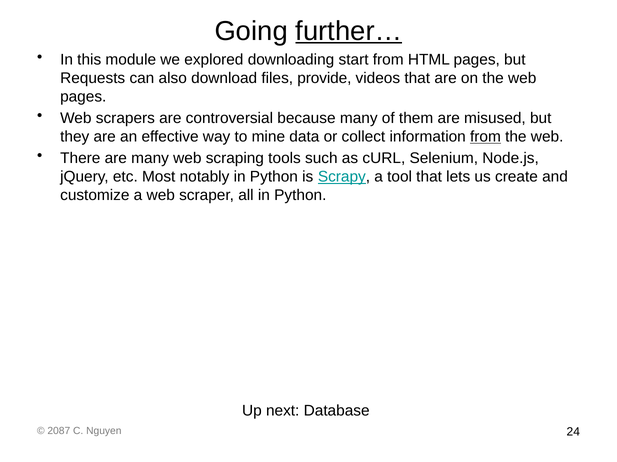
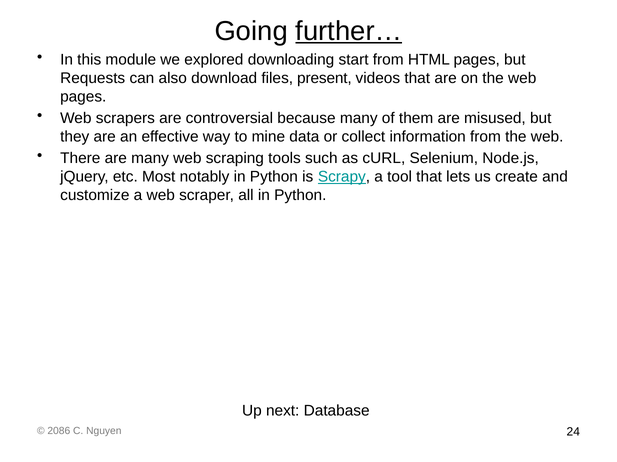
provide: provide -> present
from at (485, 137) underline: present -> none
2087: 2087 -> 2086
